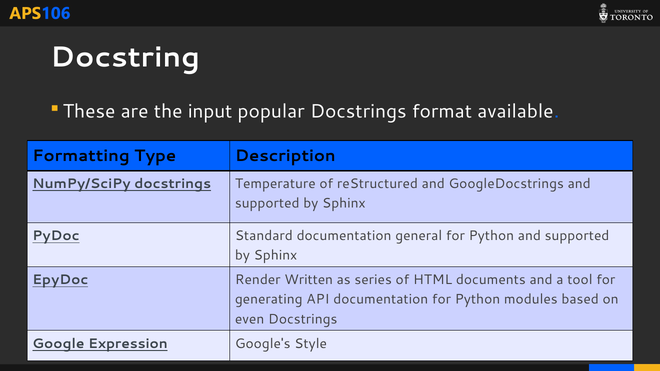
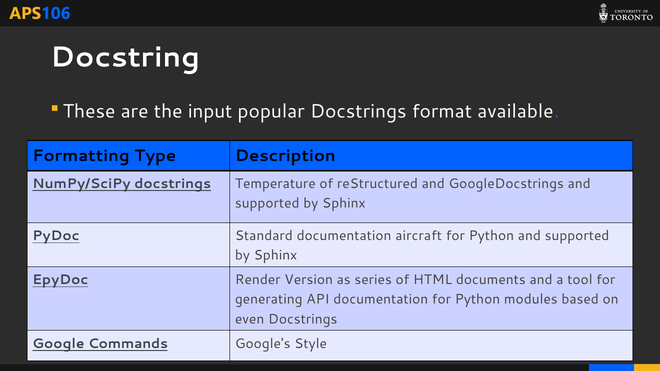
general: general -> aircraft
Written: Written -> Version
Expression: Expression -> Commands
